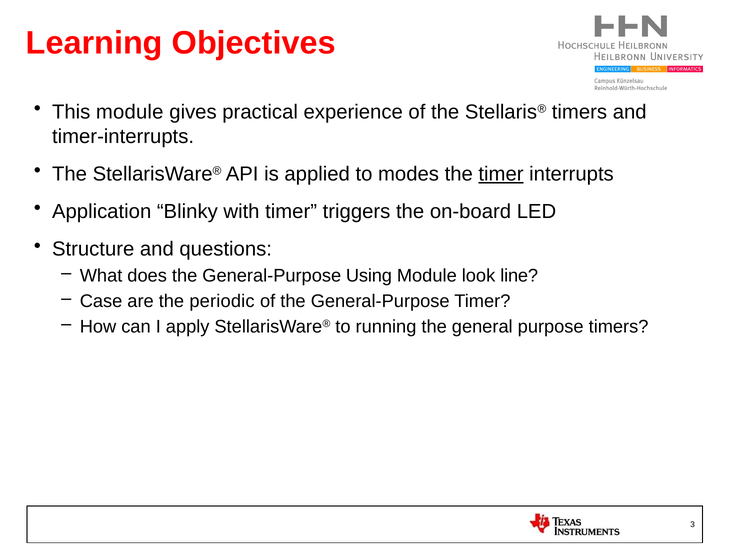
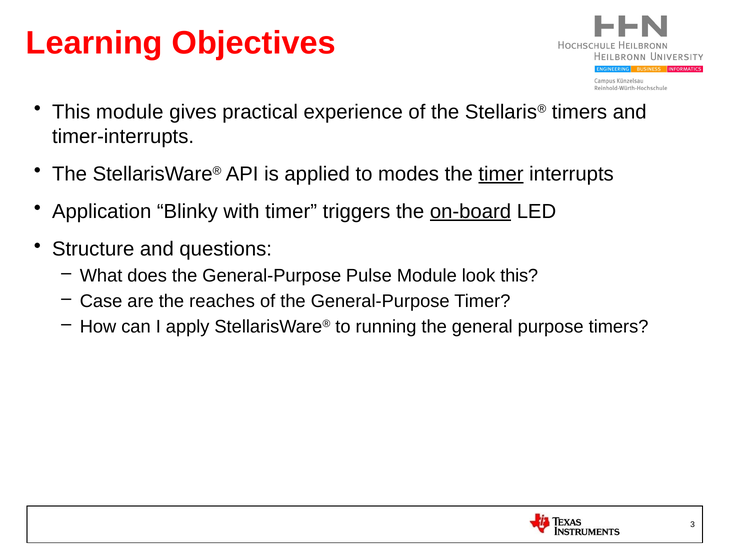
on-board underline: none -> present
Using: Using -> Pulse
look line: line -> this
periodic: periodic -> reaches
